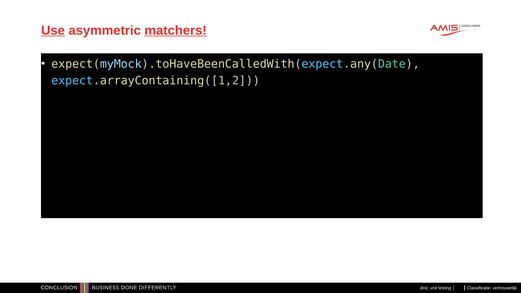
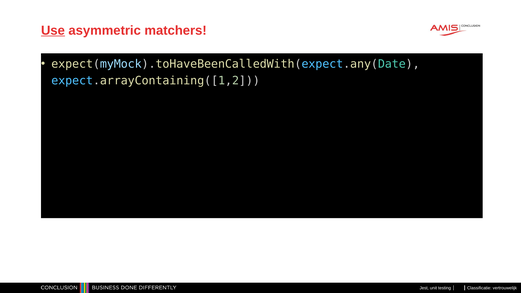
matchers underline: present -> none
